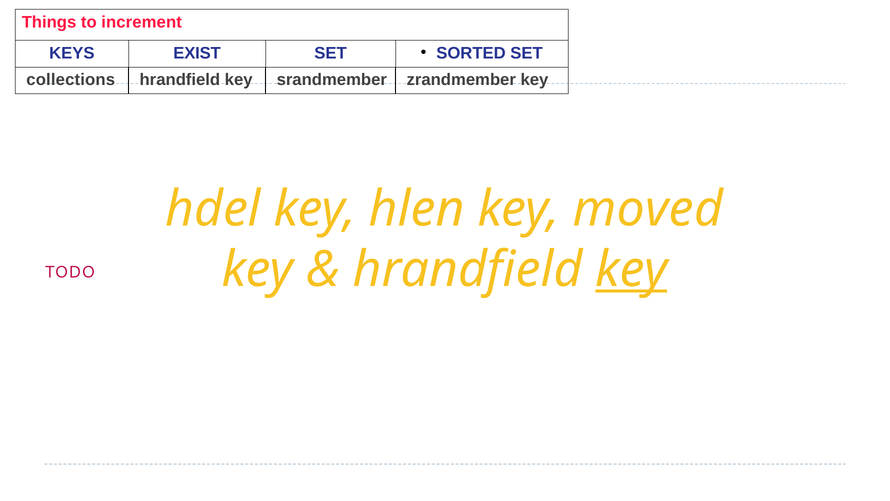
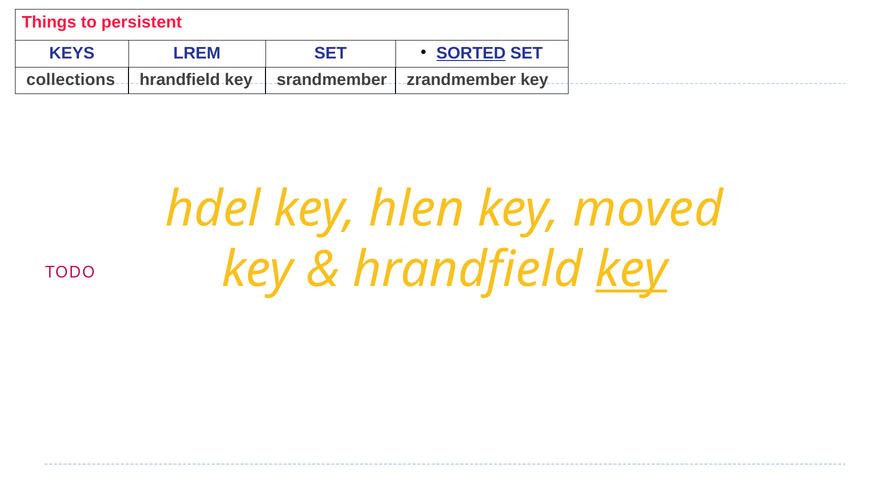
increment: increment -> persistent
EXIST: EXIST -> LREM
SORTED underline: none -> present
